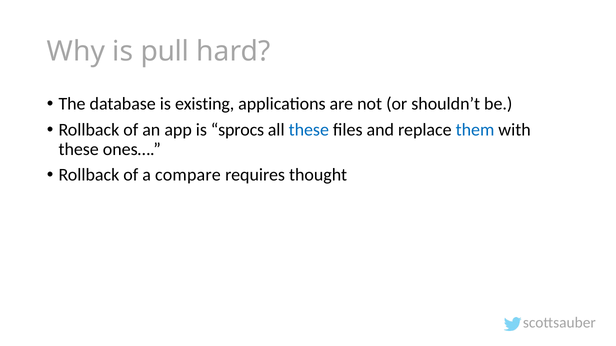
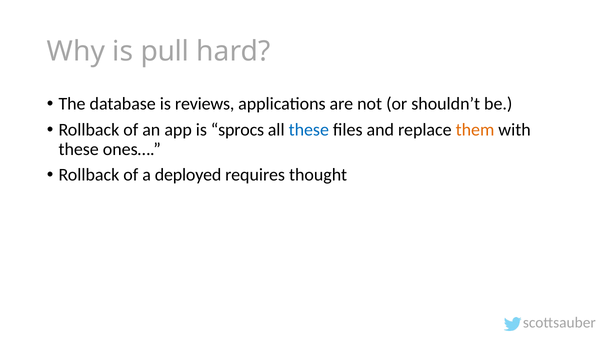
existing: existing -> reviews
them colour: blue -> orange
compare: compare -> deployed
